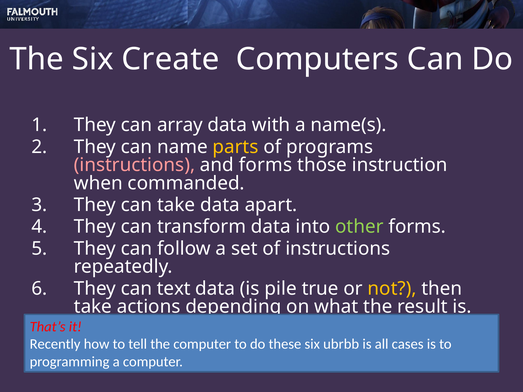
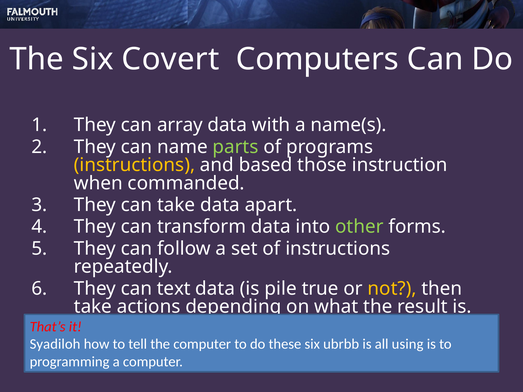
Create: Create -> Covert
parts colour: yellow -> light green
instructions at (134, 165) colour: pink -> yellow
and forms: forms -> based
Recently: Recently -> Syadiloh
cases: cases -> using
